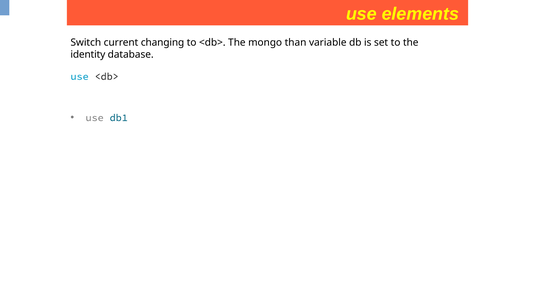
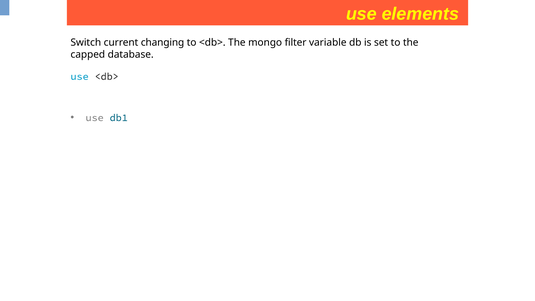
than: than -> filter
identity: identity -> capped
